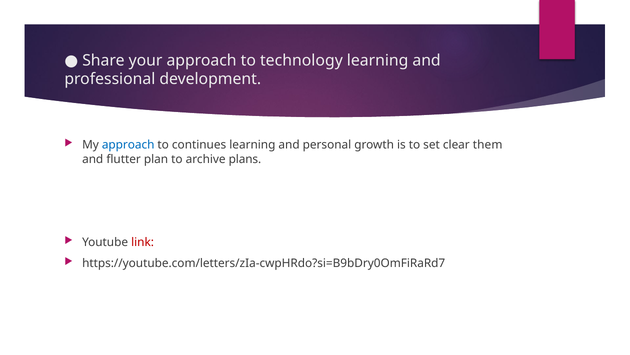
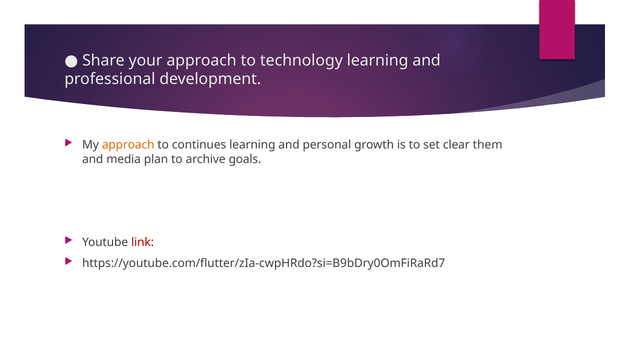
approach at (128, 145) colour: blue -> orange
flutter: flutter -> media
plans: plans -> goals
https://youtube.com/letters/zIa-cwpHRdo?si=B9bDry0OmFiRaRd7: https://youtube.com/letters/zIa-cwpHRdo?si=B9bDry0OmFiRaRd7 -> https://youtube.com/flutter/zIa-cwpHRdo?si=B9bDry0OmFiRaRd7
